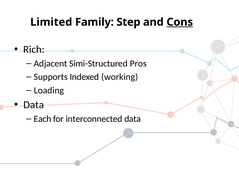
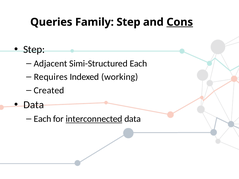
Limited: Limited -> Queries
Rich at (34, 49): Rich -> Step
Simi-Structured Pros: Pros -> Each
Supports: Supports -> Requires
Loading: Loading -> Created
interconnected underline: none -> present
